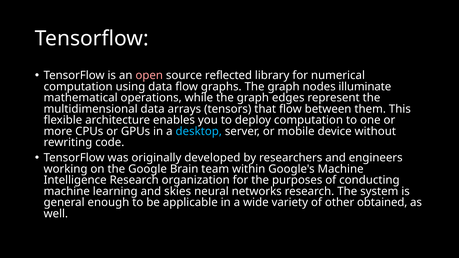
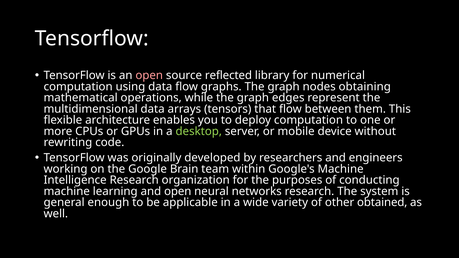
illuminate: illuminate -> obtaining
desktop colour: light blue -> light green
and skies: skies -> open
